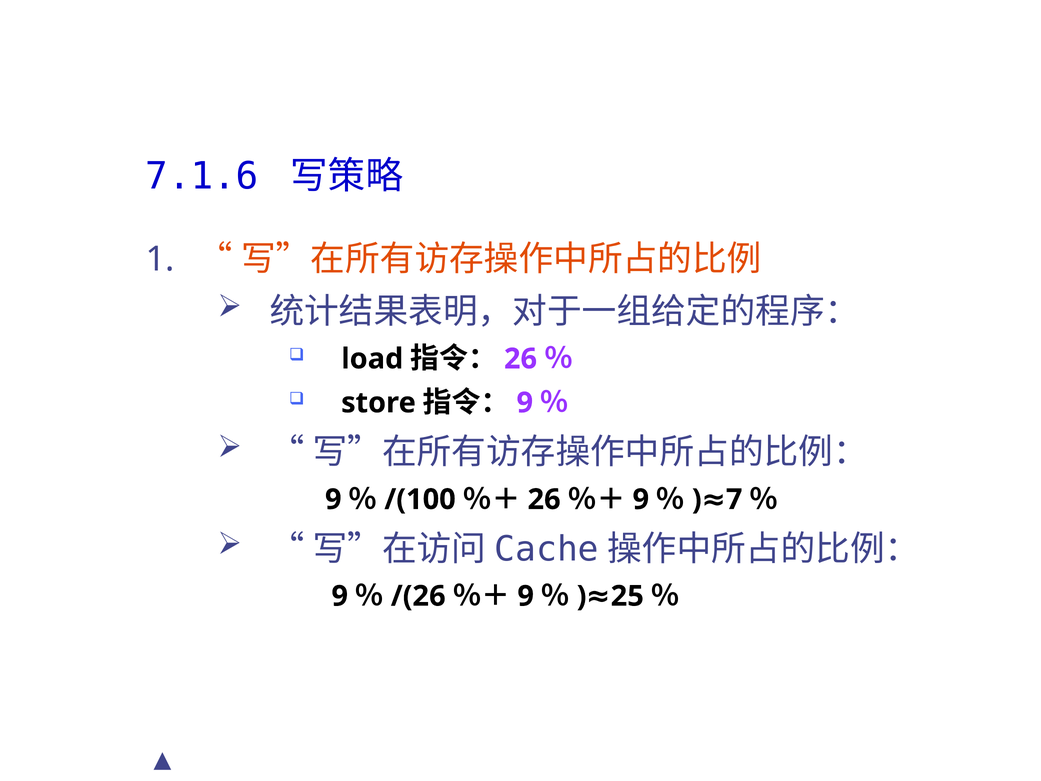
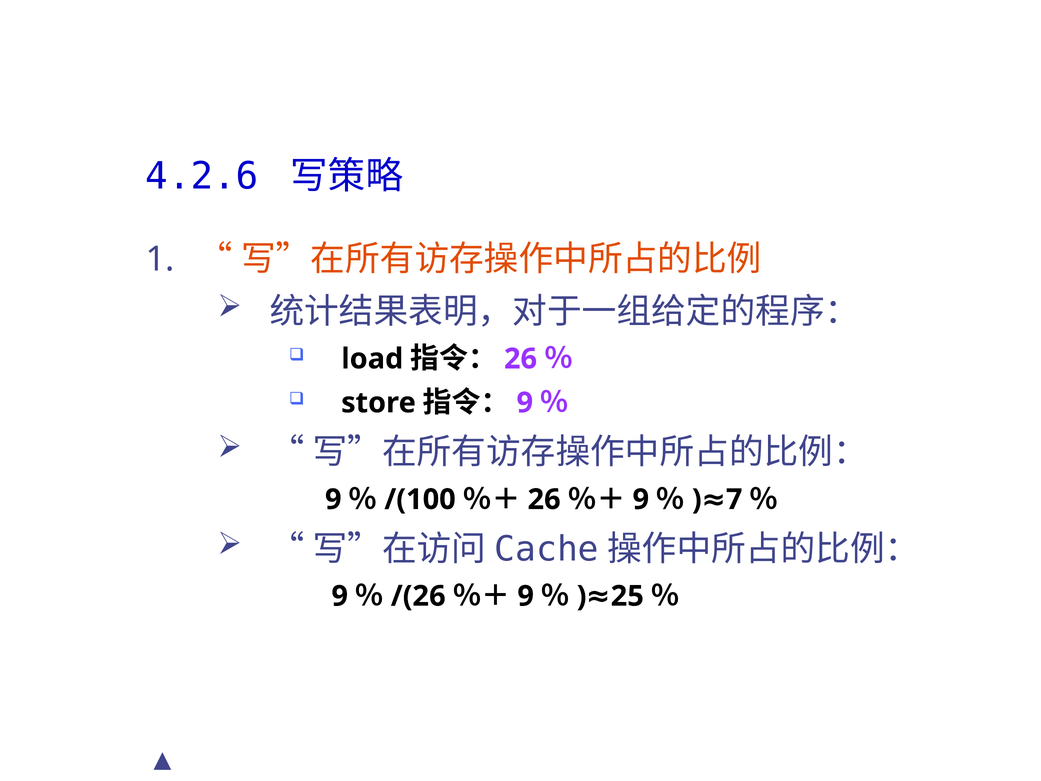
7.1.6: 7.1.6 -> 4.2.6
